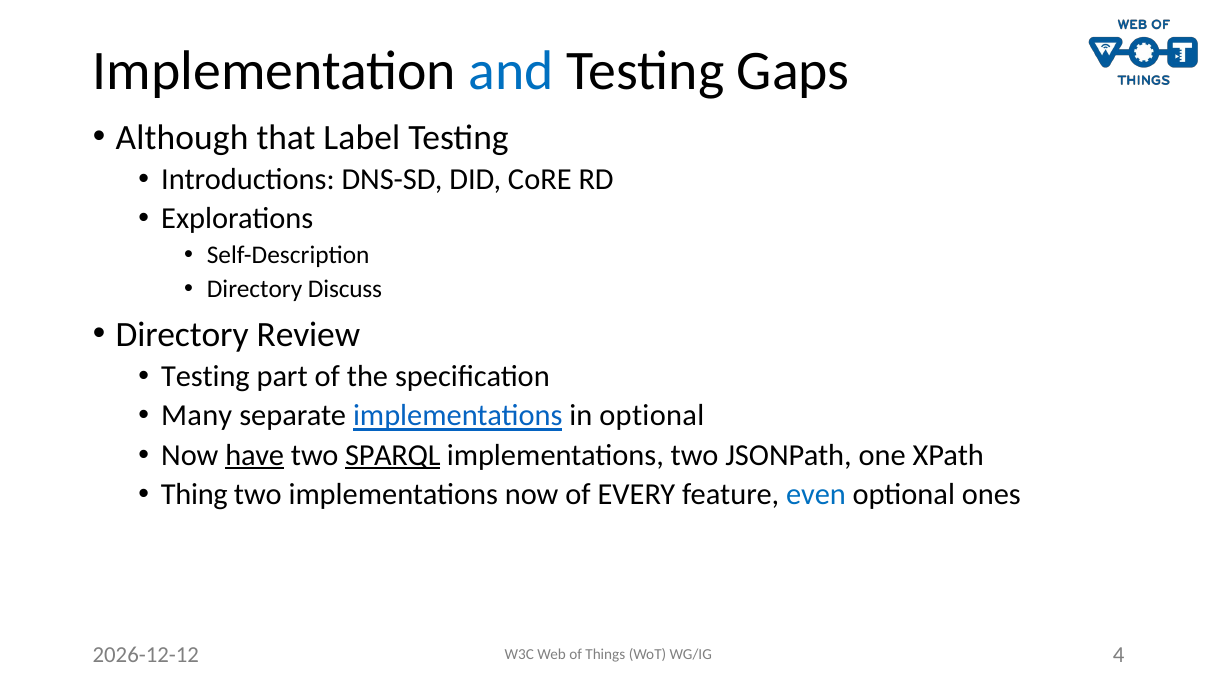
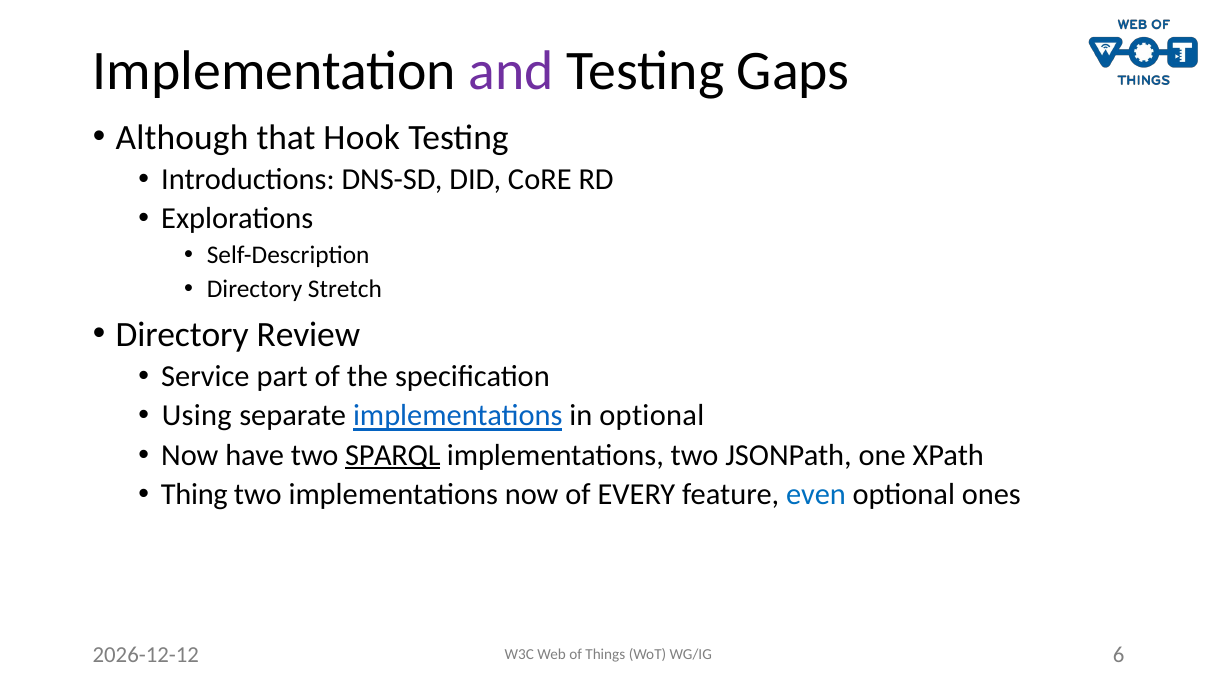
and colour: blue -> purple
Label: Label -> Hook
Discuss: Discuss -> Stretch
Testing at (205, 376): Testing -> Service
Many: Many -> Using
have underline: present -> none
4: 4 -> 6
